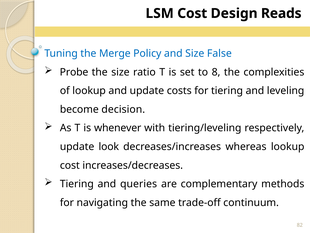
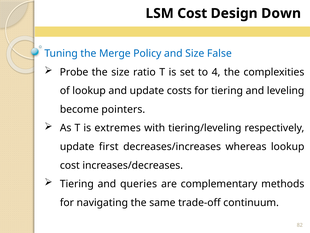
Reads: Reads -> Down
8: 8 -> 4
decision: decision -> pointers
whenever: whenever -> extremes
look: look -> first
